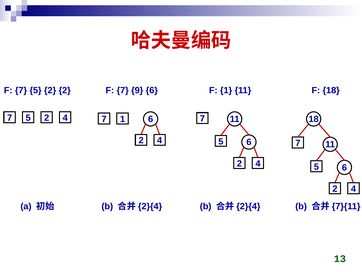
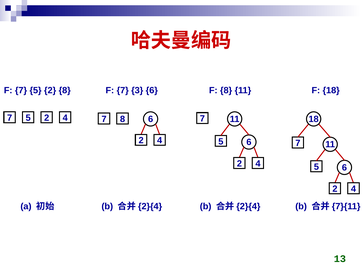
2 2: 2 -> 8
9: 9 -> 3
F 1: 1 -> 8
7 1: 1 -> 8
